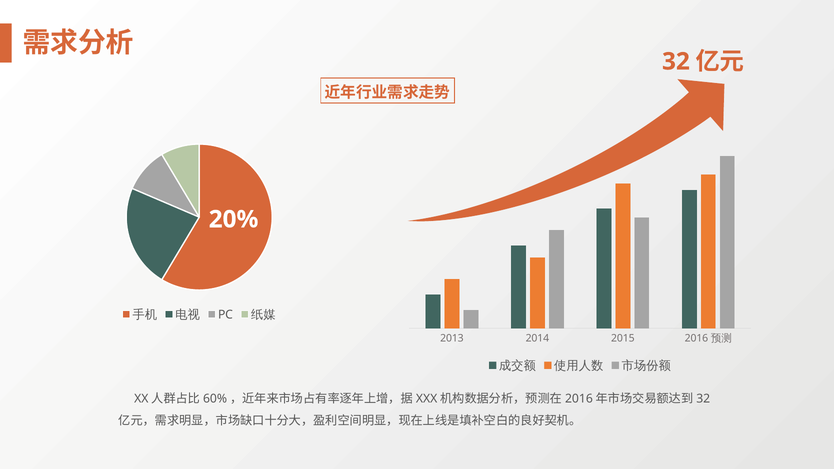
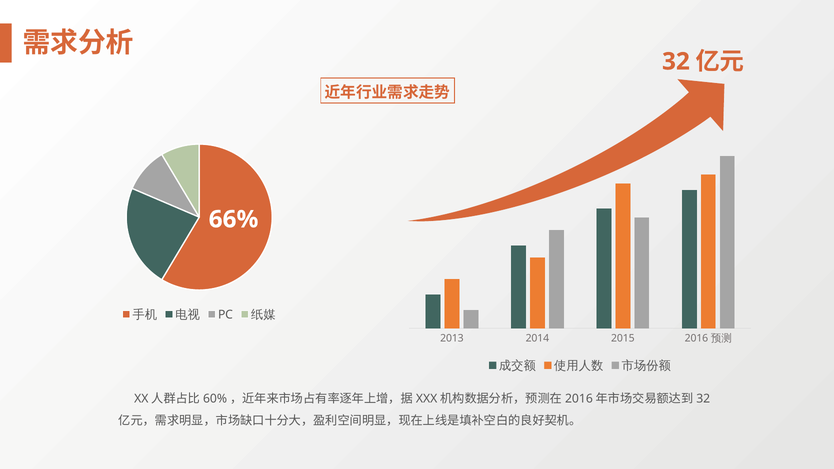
20%: 20% -> 66%
